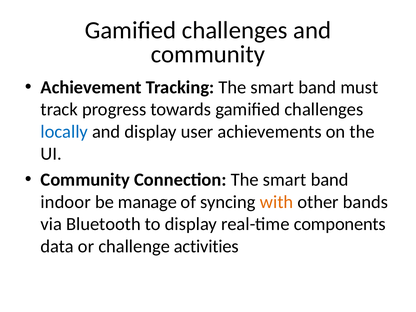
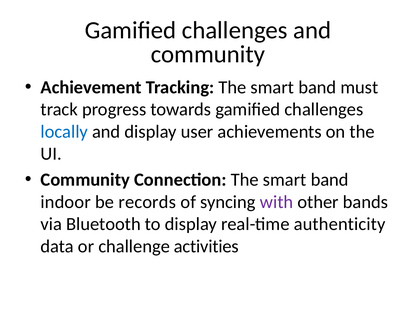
manage: manage -> records
with colour: orange -> purple
components: components -> authenticity
